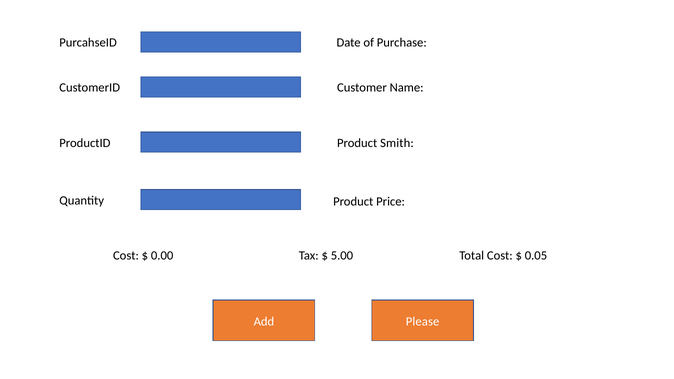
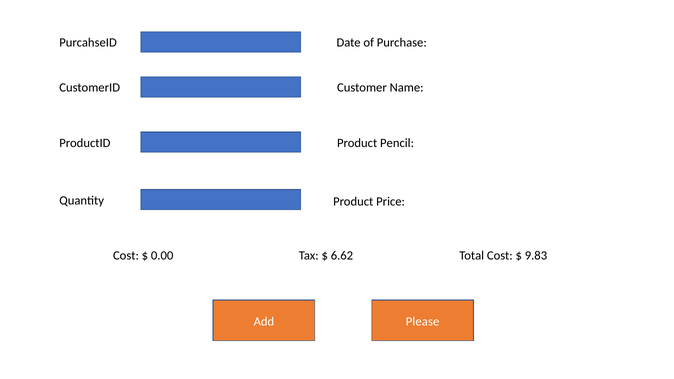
Smith: Smith -> Pencil
5.00: 5.00 -> 6.62
0.05: 0.05 -> 9.83
